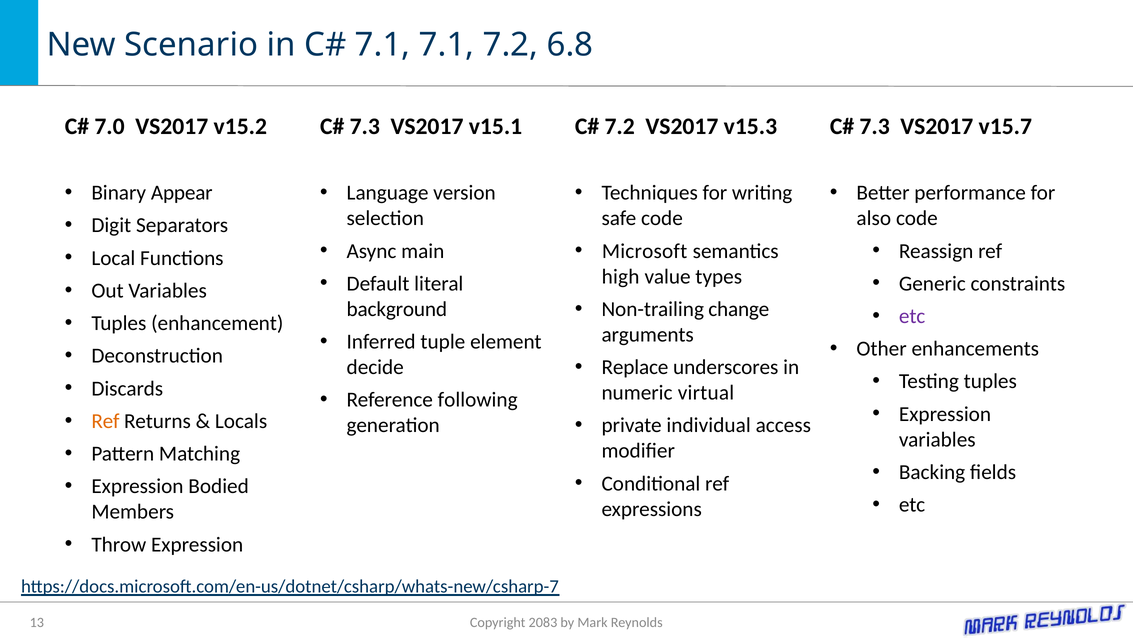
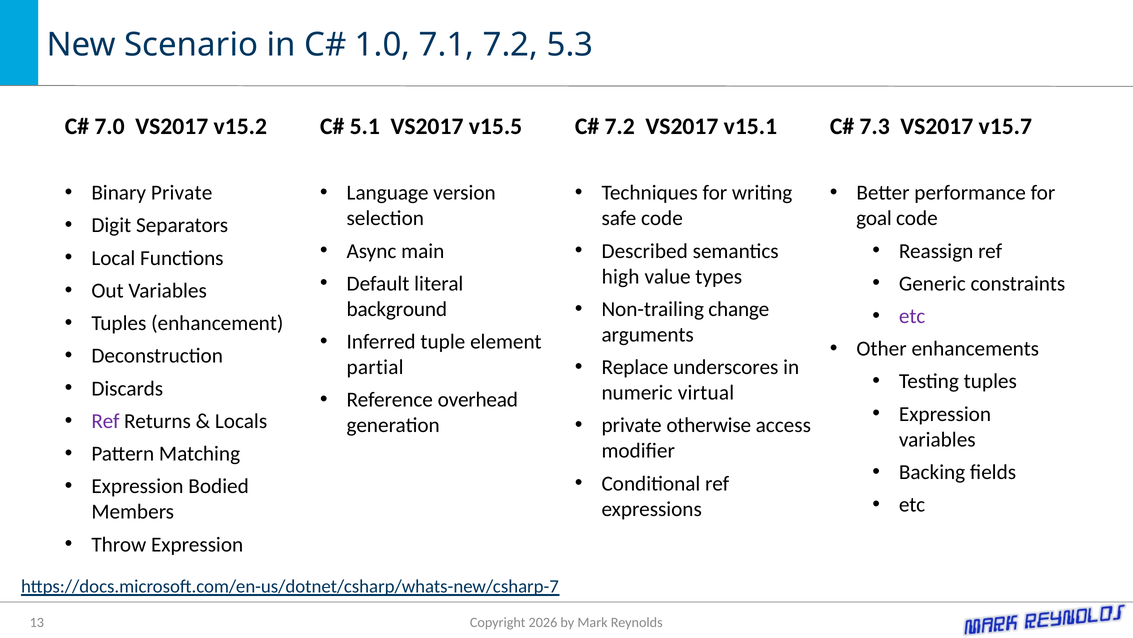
7.1 at (383, 45): 7.1 -> 1.0
6.8: 6.8 -> 5.3
7.3 at (365, 126): 7.3 -> 5.1
v15.1: v15.1 -> v15.5
v15.3: v15.3 -> v15.1
Binary Appear: Appear -> Private
also: also -> goal
Microsoft: Microsoft -> Described
decide: decide -> partial
following: following -> overhead
Ref at (105, 421) colour: orange -> purple
individual: individual -> otherwise
2083: 2083 -> 2026
